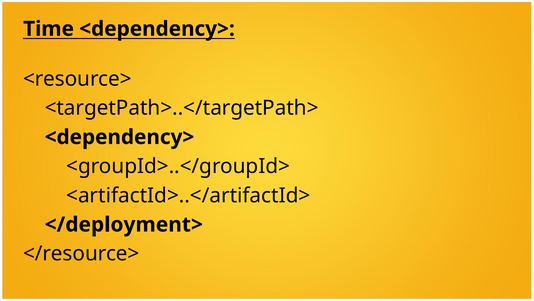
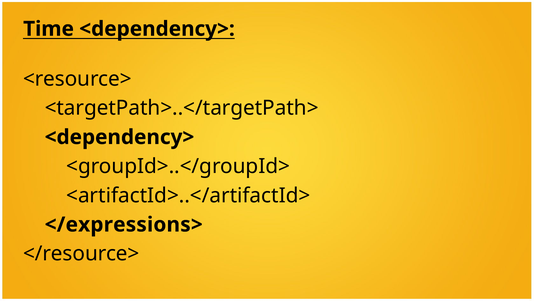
</deployment>: </deployment> -> </expressions>
